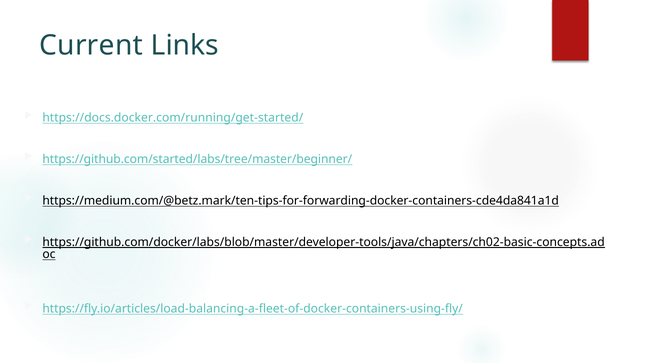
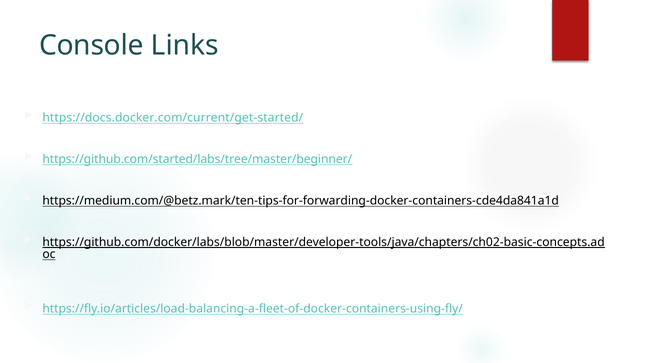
Current: Current -> Console
https://docs.docker.com/running/get-started/: https://docs.docker.com/running/get-started/ -> https://docs.docker.com/current/get-started/
